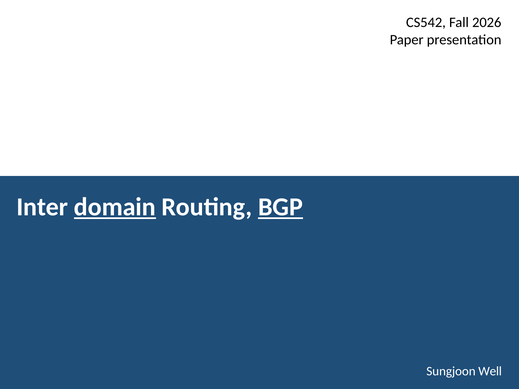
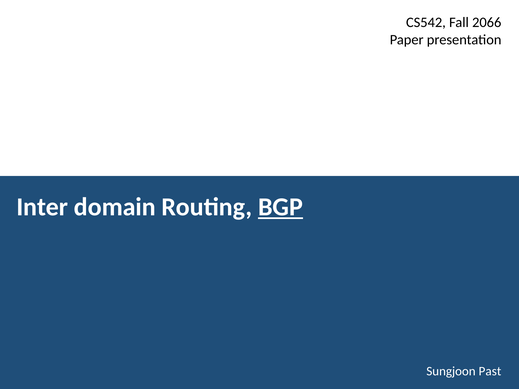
2026: 2026 -> 2066
domain underline: present -> none
Well: Well -> Past
